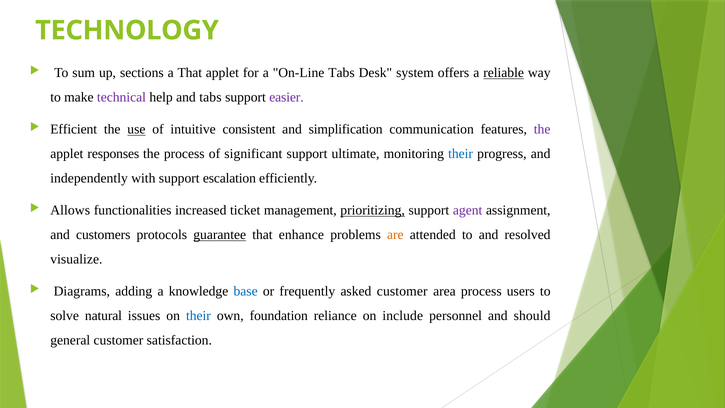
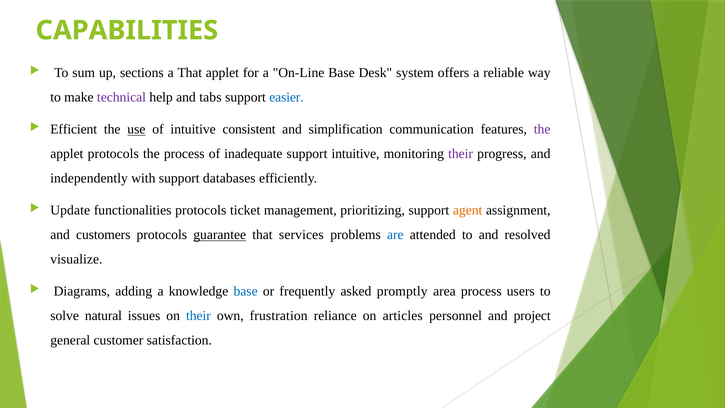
TECHNOLOGY: TECHNOLOGY -> CAPABILITIES
On-Line Tabs: Tabs -> Base
reliable underline: present -> none
easier colour: purple -> blue
applet responses: responses -> protocols
significant: significant -> inadequate
support ultimate: ultimate -> intuitive
their at (461, 154) colour: blue -> purple
escalation: escalation -> databases
Allows: Allows -> Update
functionalities increased: increased -> protocols
prioritizing underline: present -> none
agent colour: purple -> orange
enhance: enhance -> services
are colour: orange -> blue
asked customer: customer -> promptly
foundation: foundation -> frustration
include: include -> articles
should: should -> project
